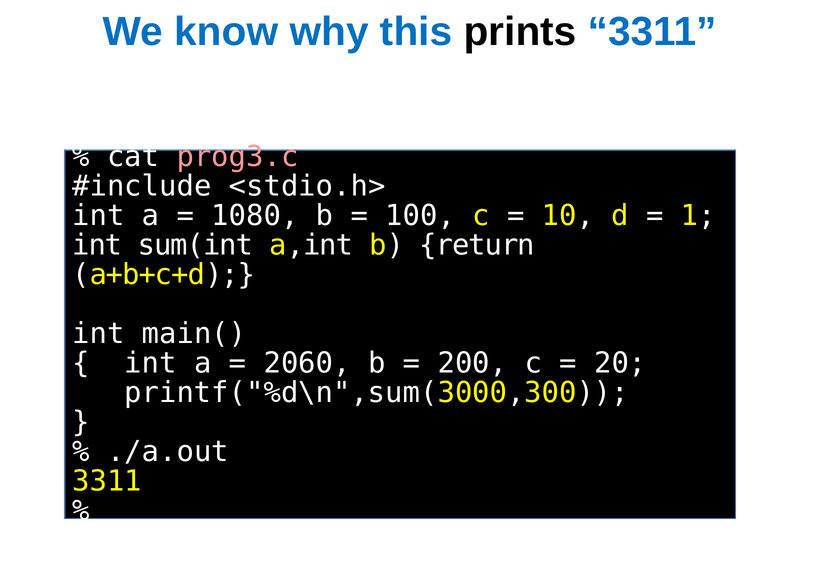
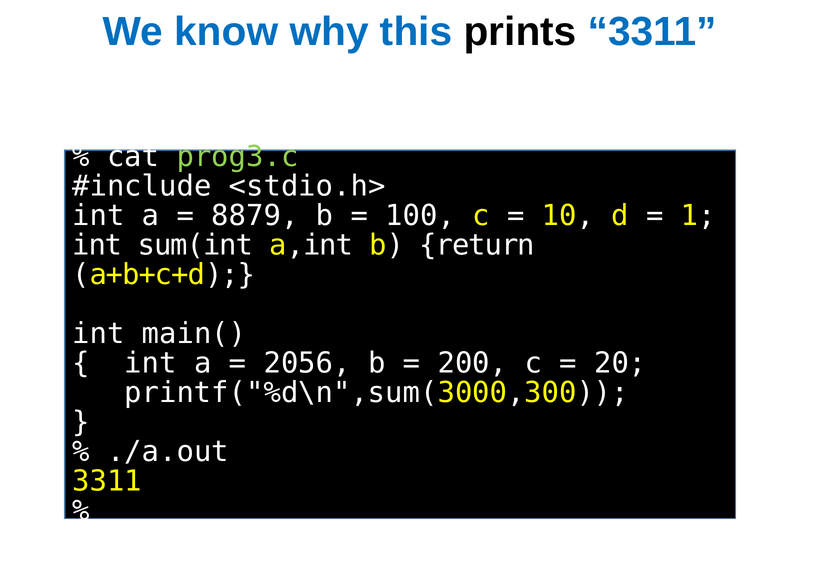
prog3.c colour: pink -> light green
1080: 1080 -> 8879
2060: 2060 -> 2056
